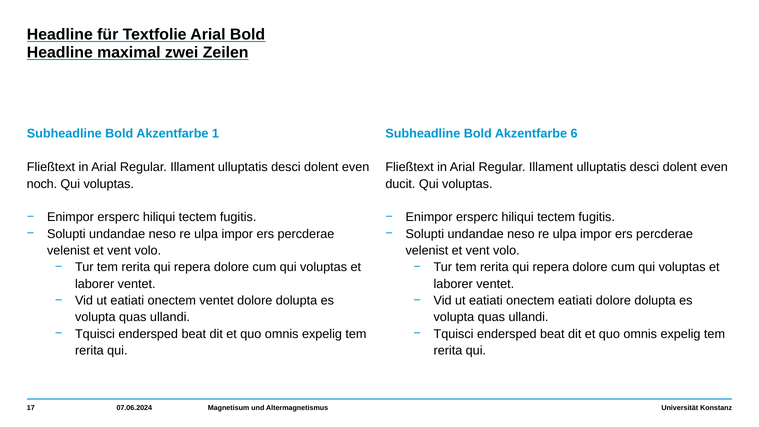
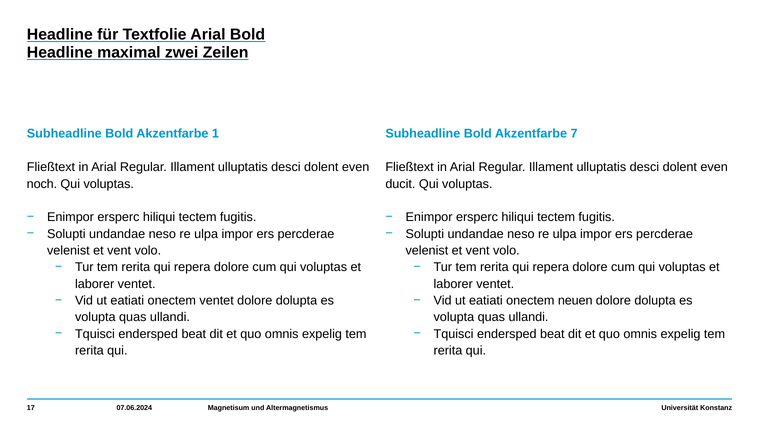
6: 6 -> 7
onectem eatiati: eatiati -> neuen
